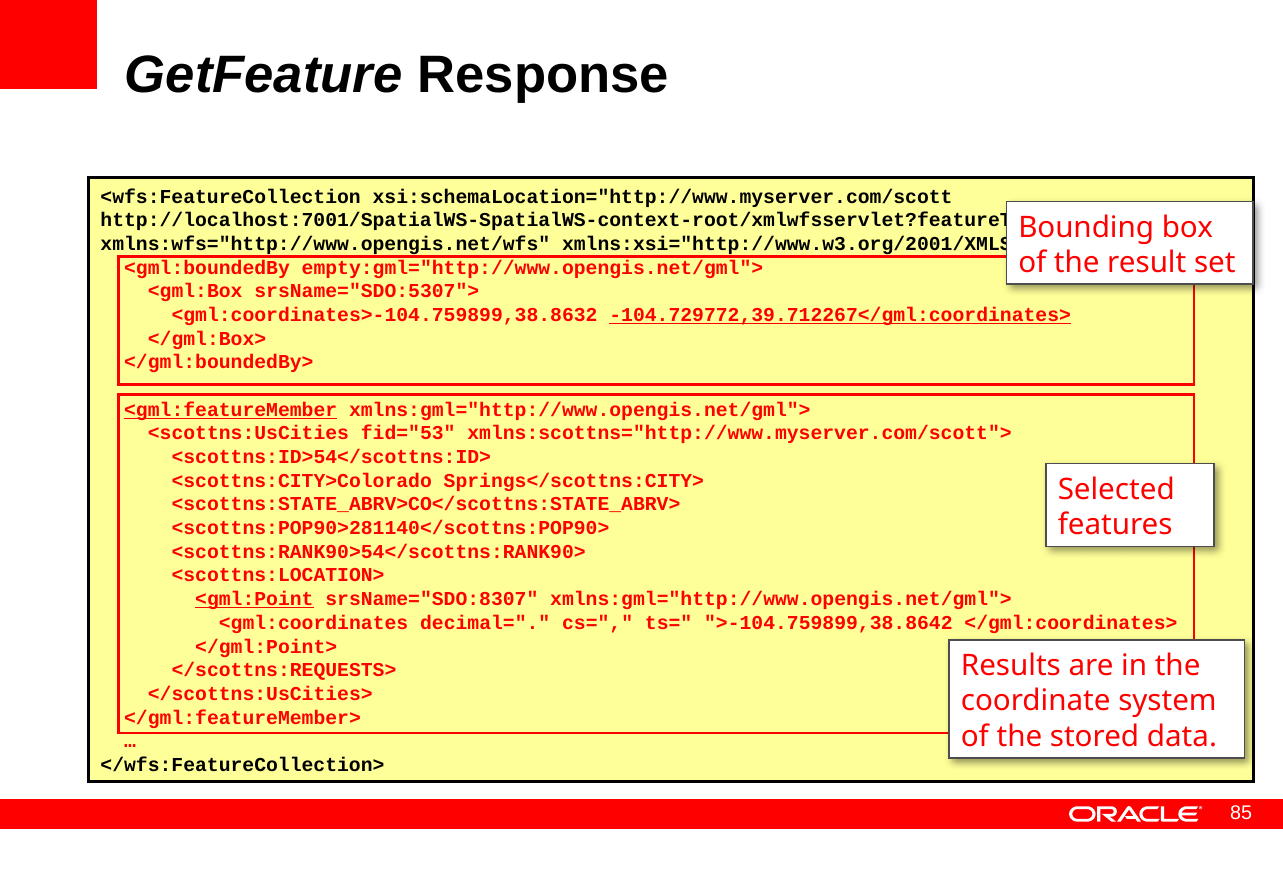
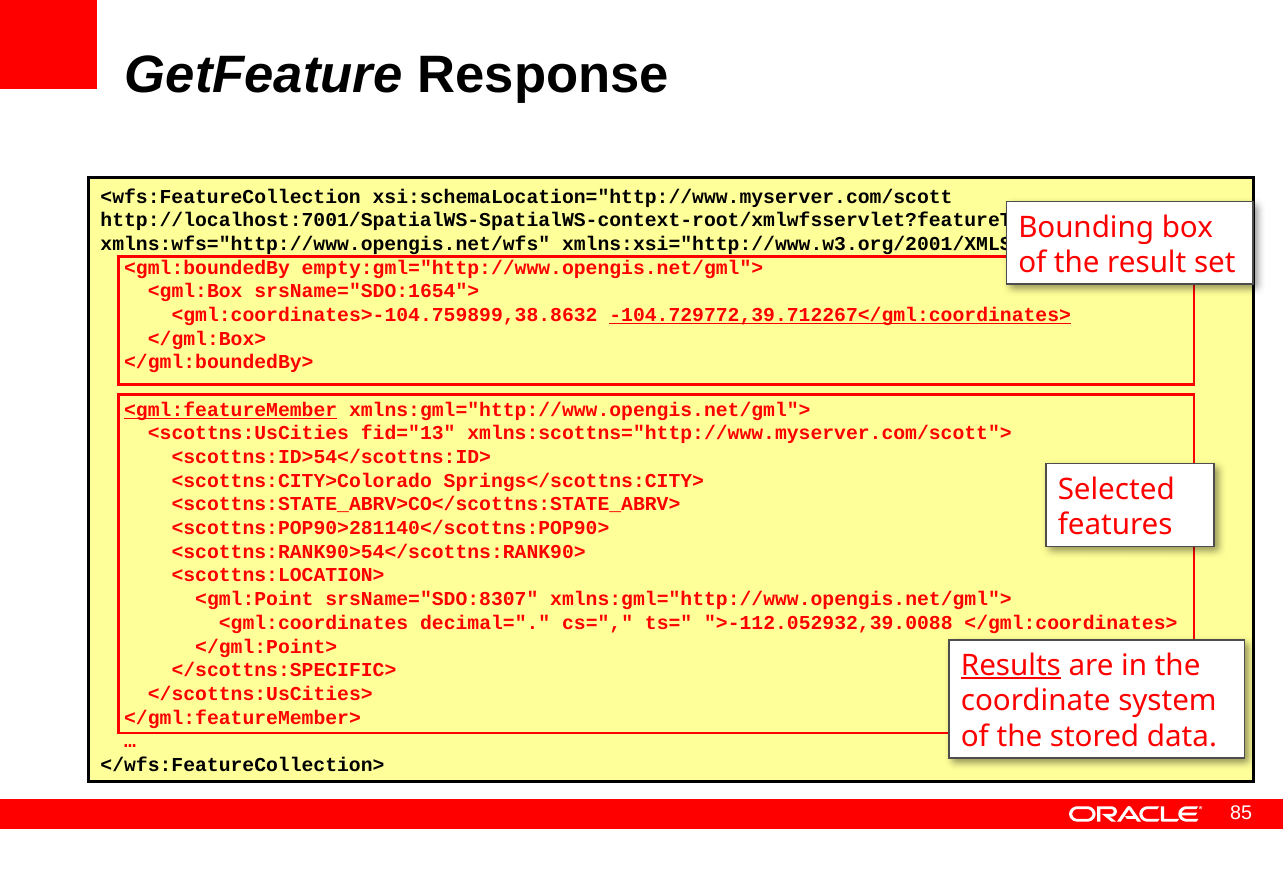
srsName="SDO:5307">: srsName="SDO:5307"> -> srsName="SDO:1654">
fid="53: fid="53 -> fid="13
<gml:Point underline: present -> none
>-104.759899,38.8642: >-104.759899,38.8642 -> >-112.052932,39.0088
Results underline: none -> present
</scottns:REQUESTS>: </scottns:REQUESTS> -> </scottns:SPECIFIC>
